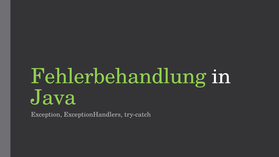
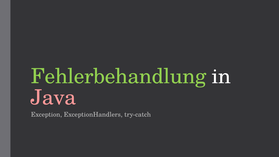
Java colour: light green -> pink
